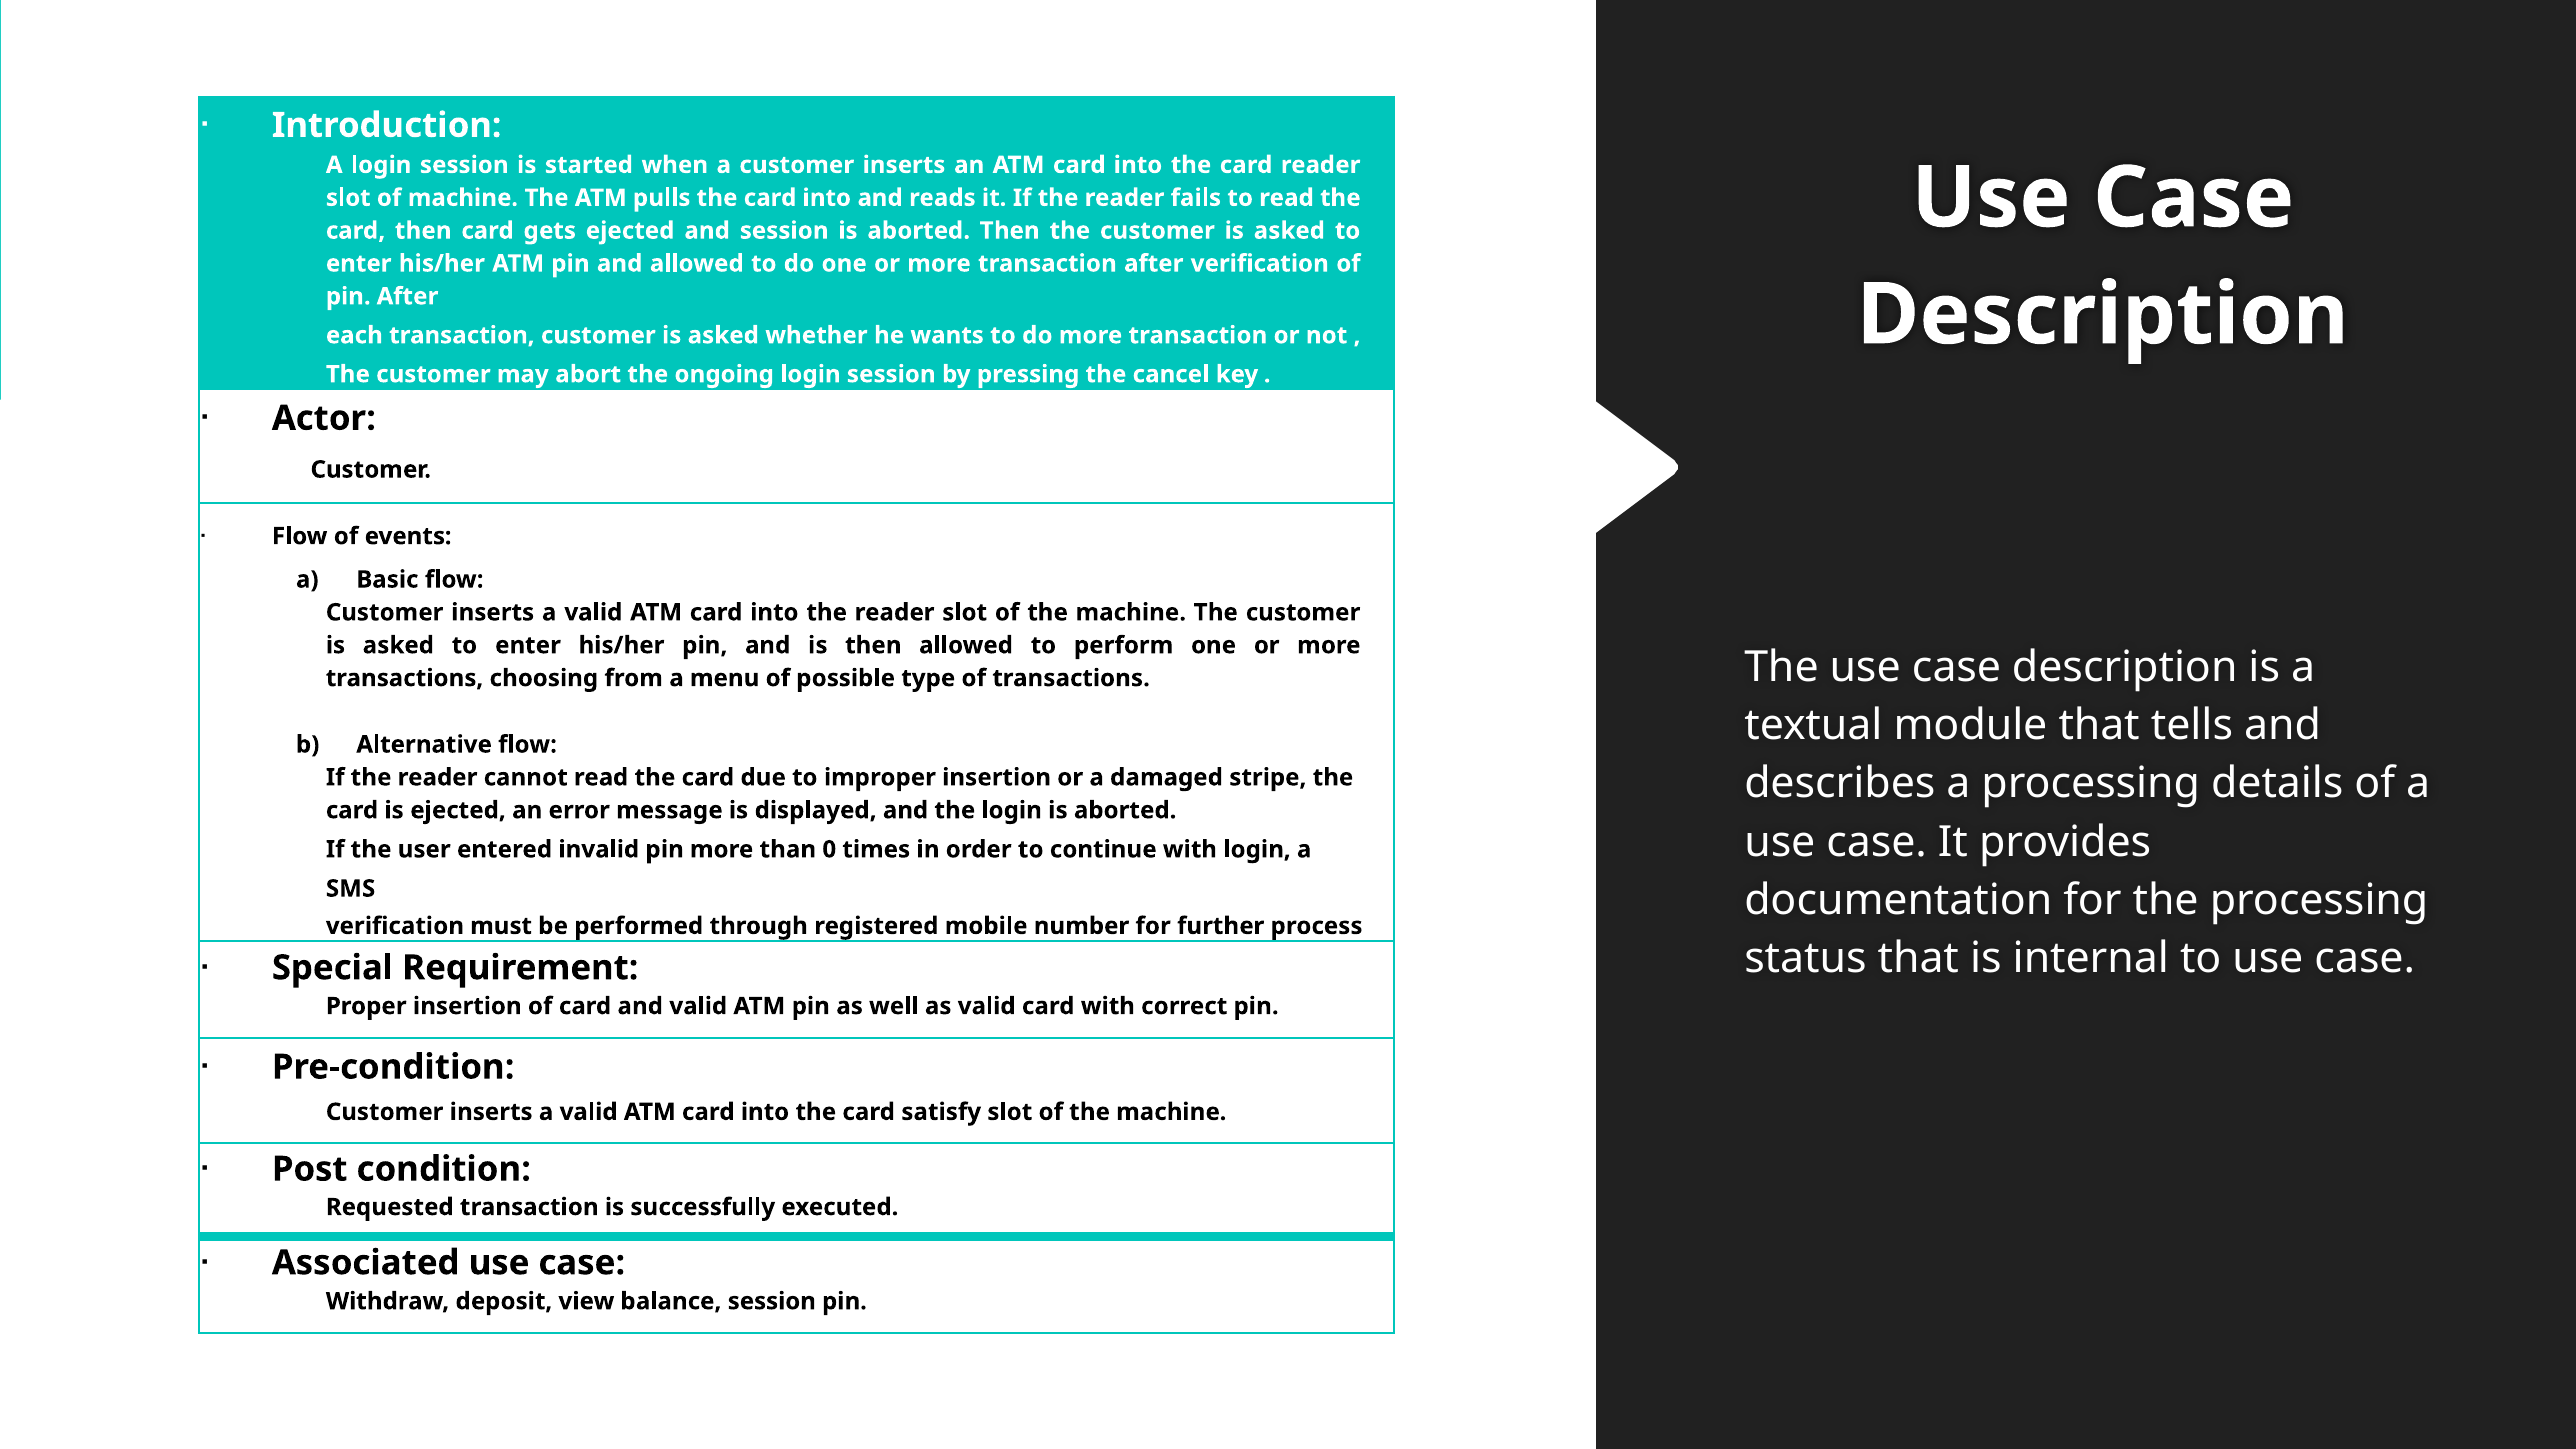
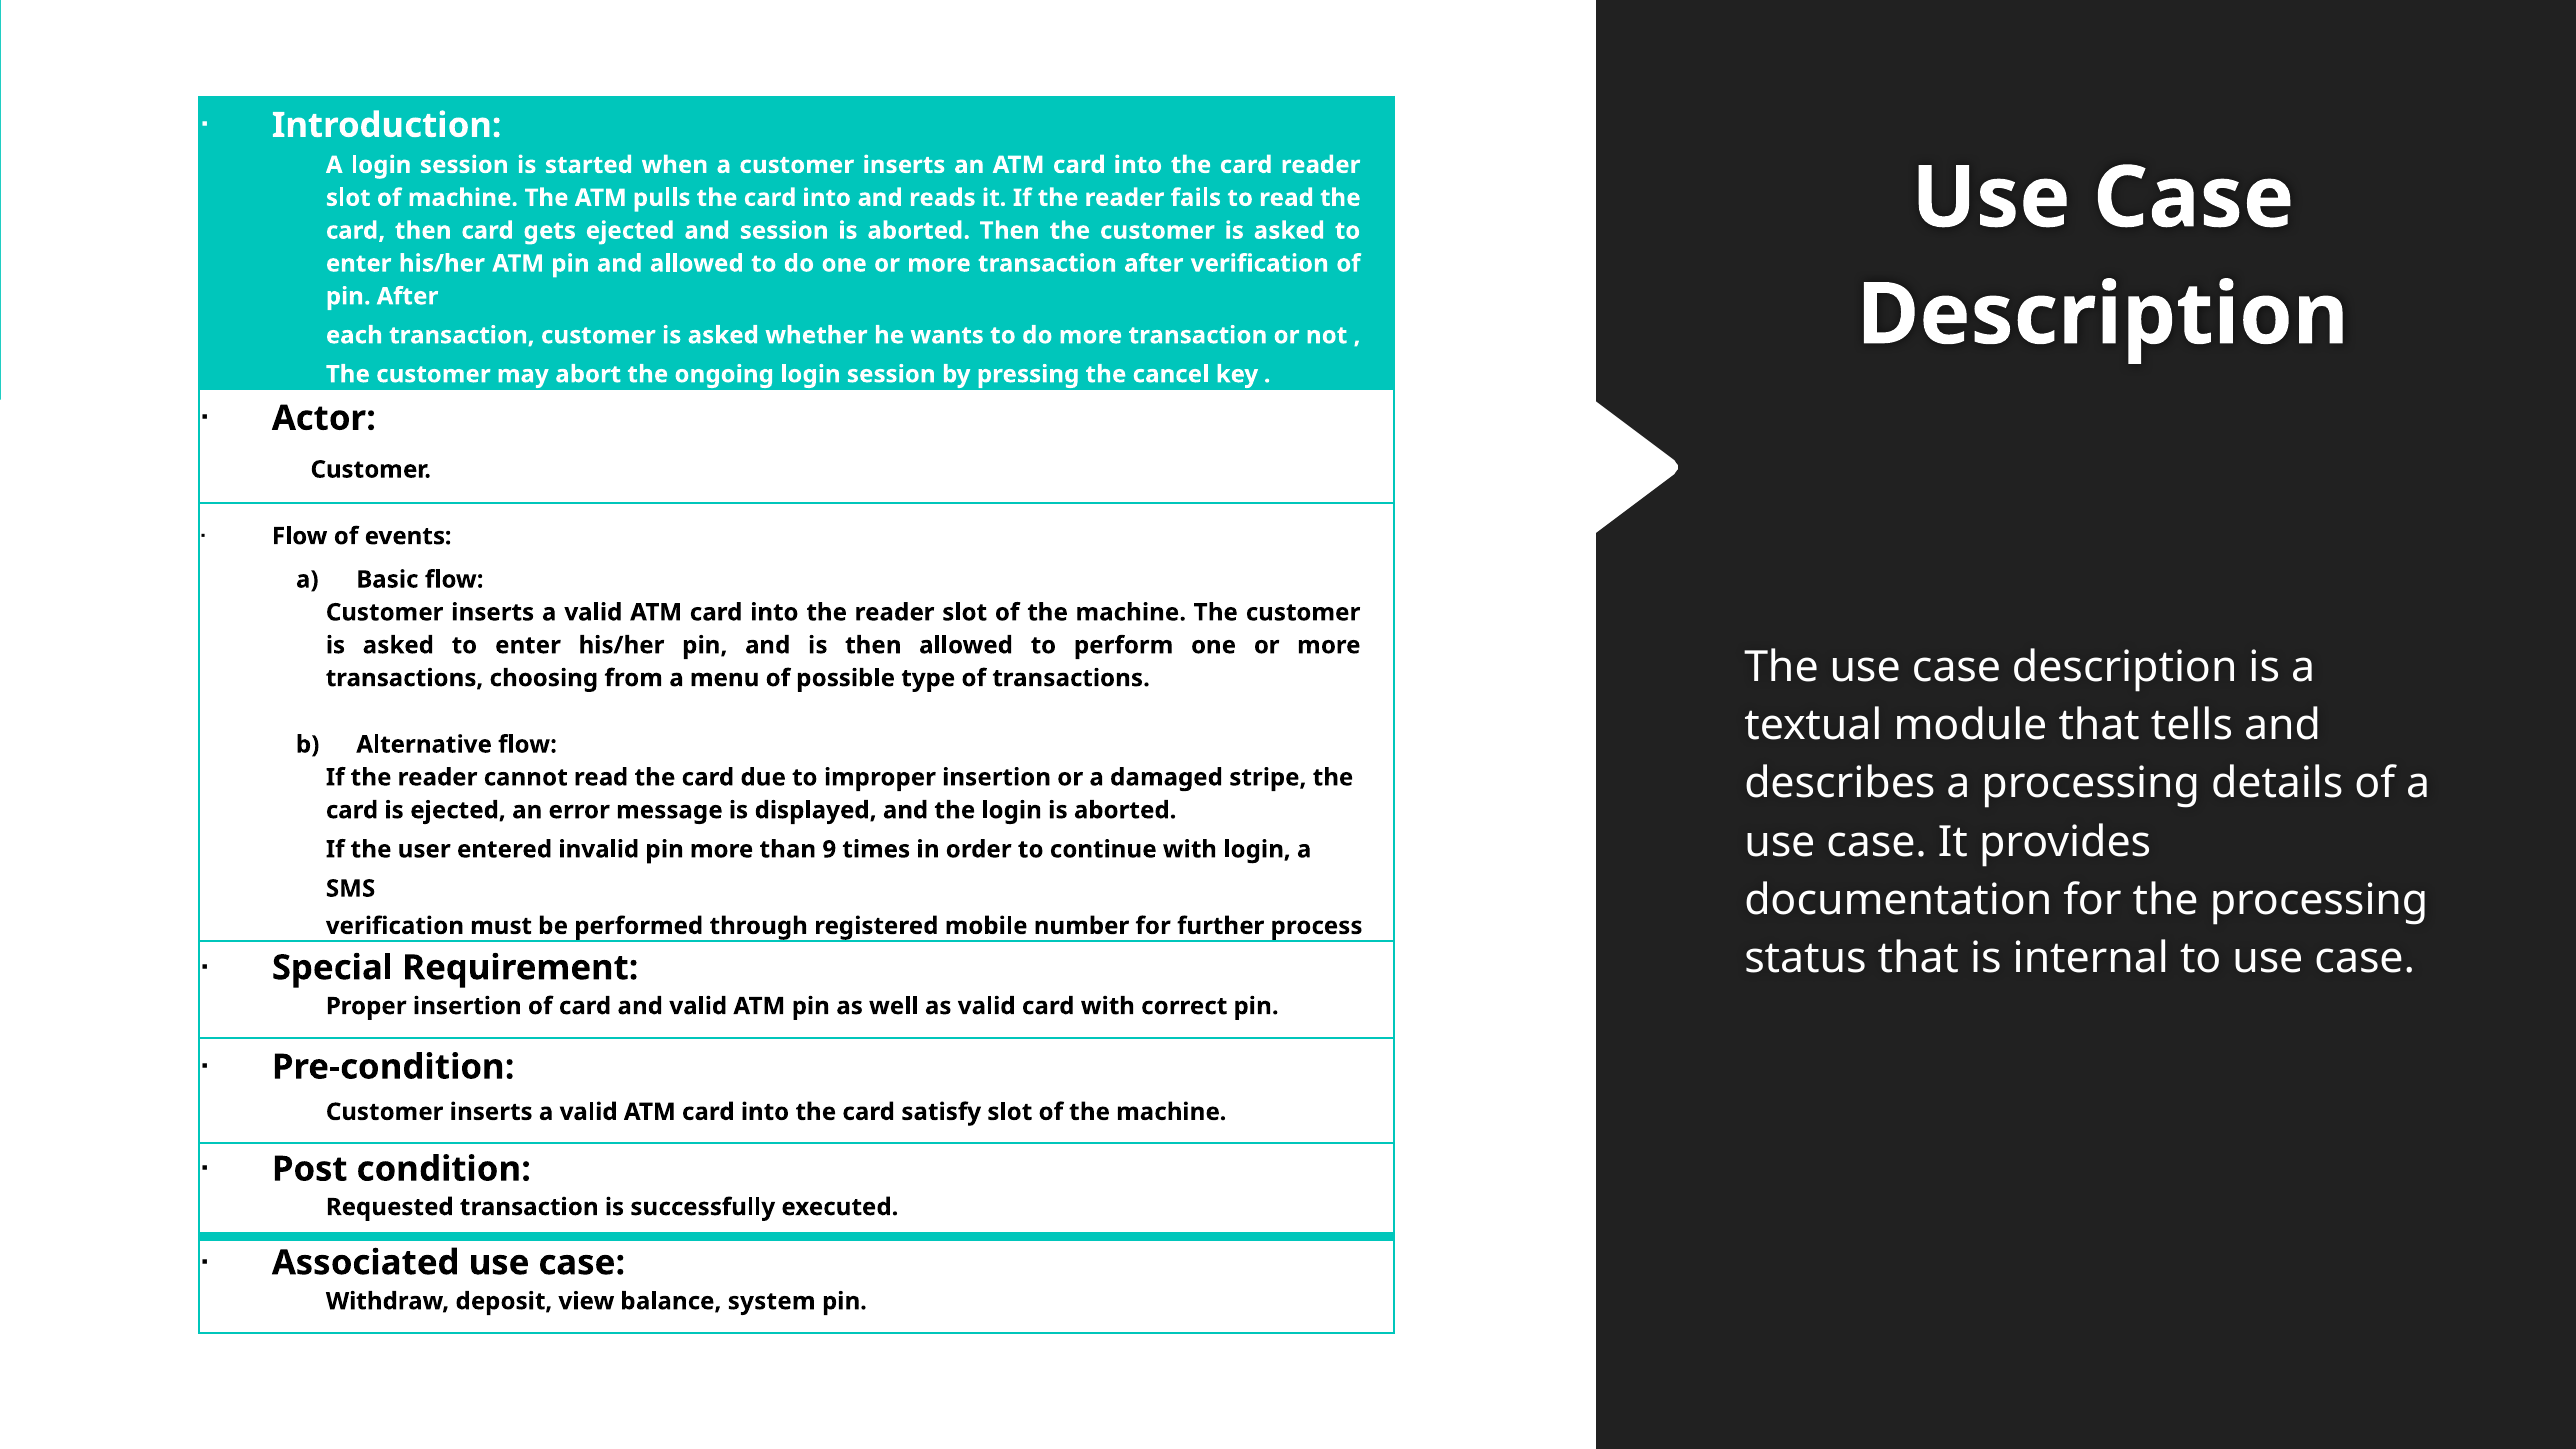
0: 0 -> 9
balance session: session -> system
